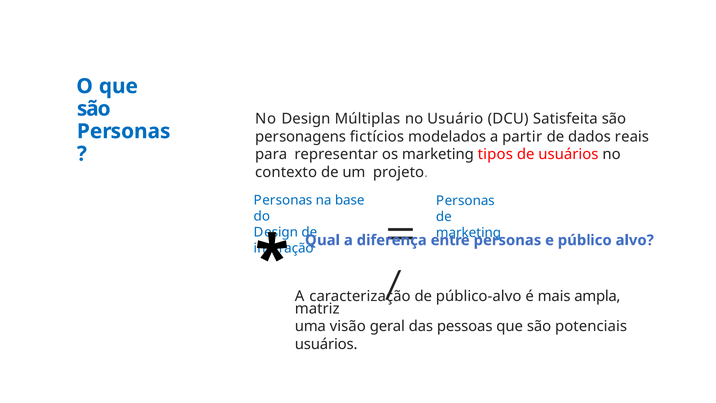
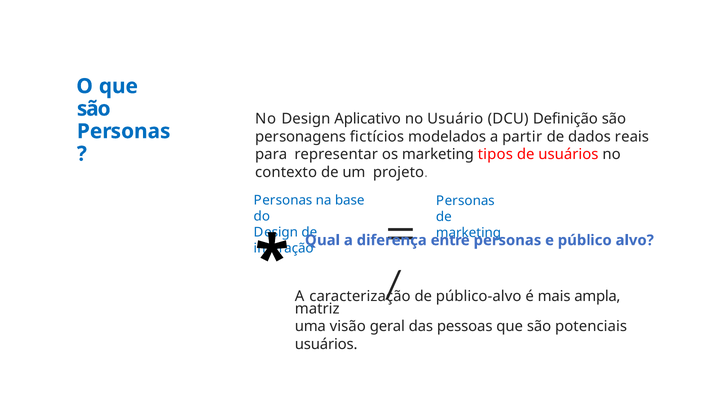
Múltiplas: Múltiplas -> Aplicativo
Satisfeita: Satisfeita -> Definição
